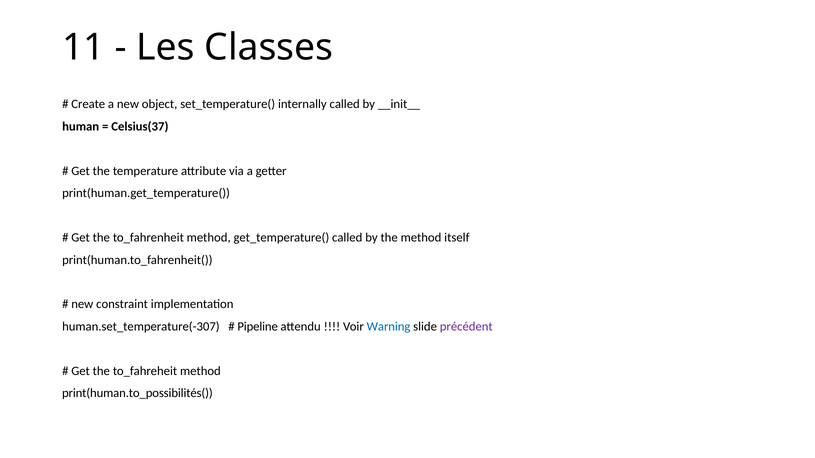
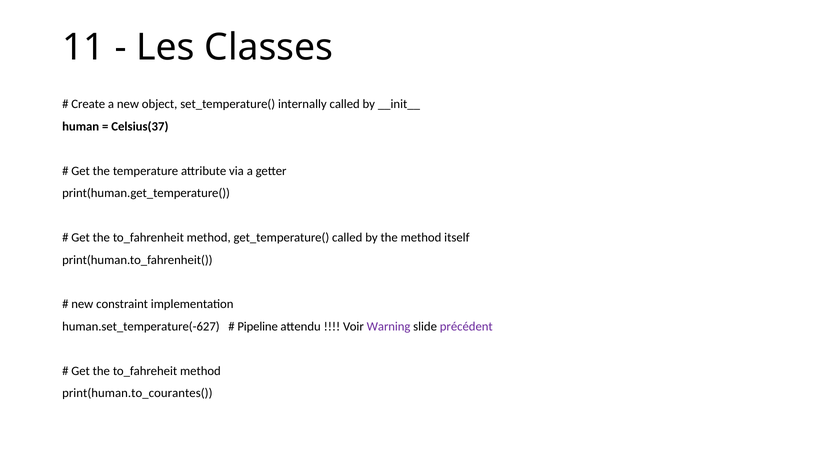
human.set_temperature(-307: human.set_temperature(-307 -> human.set_temperature(-627
Warning colour: blue -> purple
print(human.to_possibilités(: print(human.to_possibilités( -> print(human.to_courantes(
